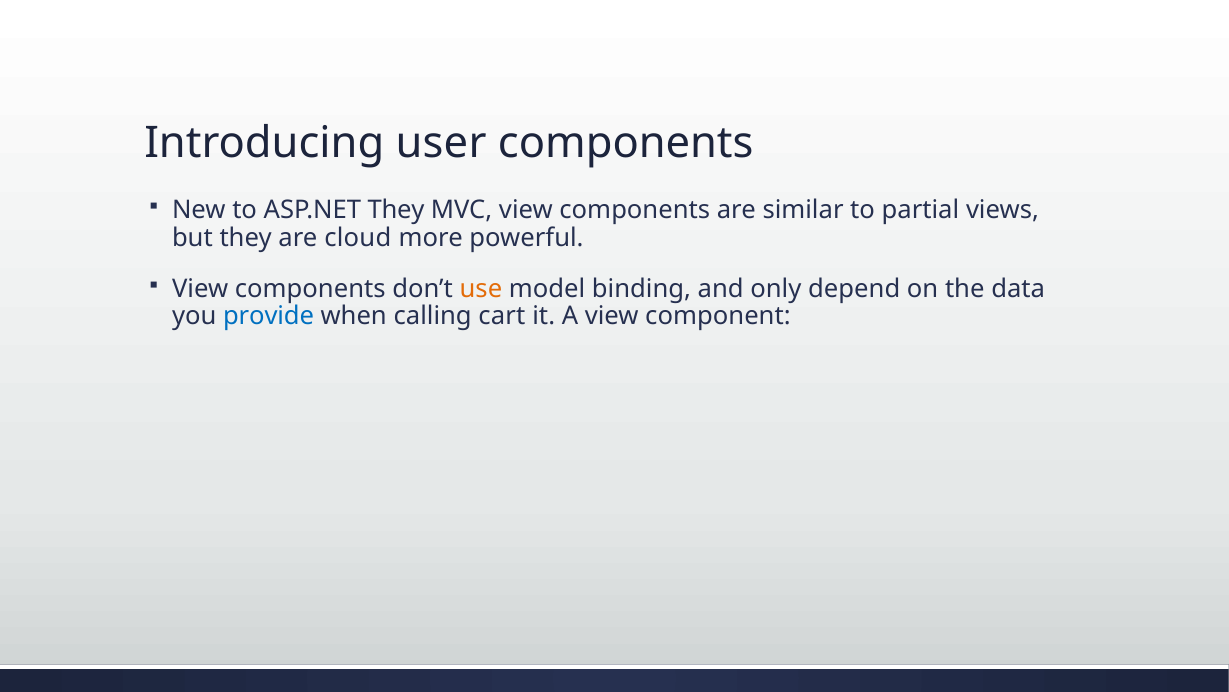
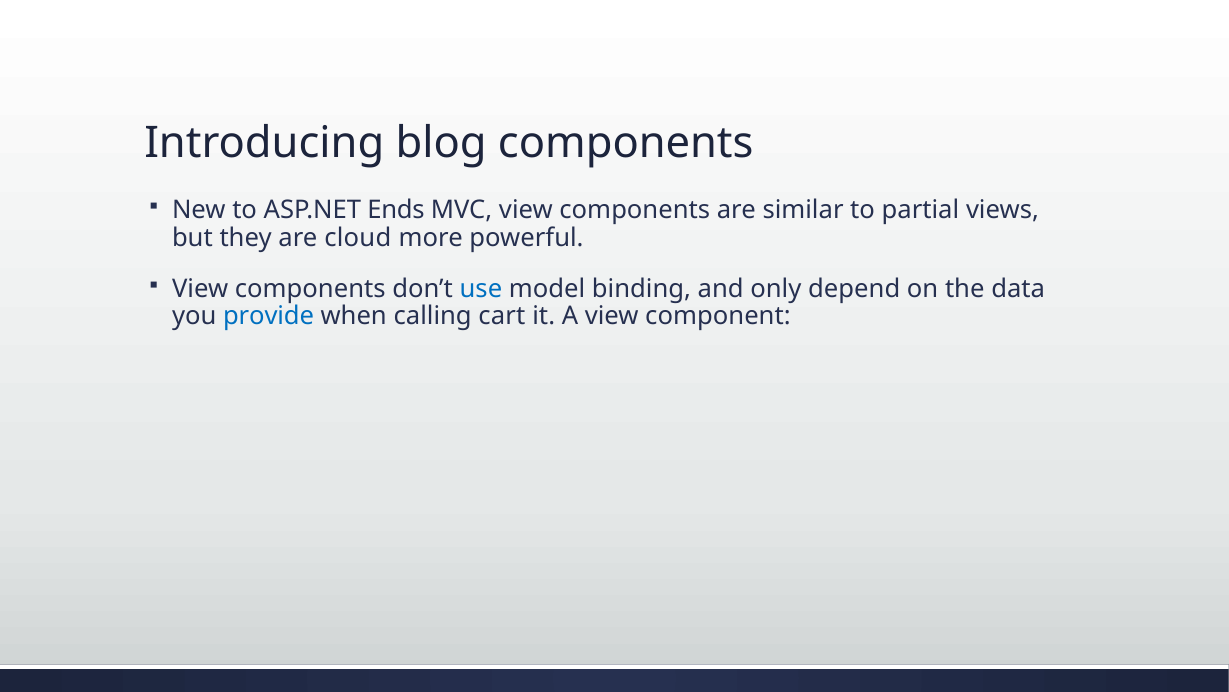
user: user -> blog
ASP.NET They: They -> Ends
use colour: orange -> blue
